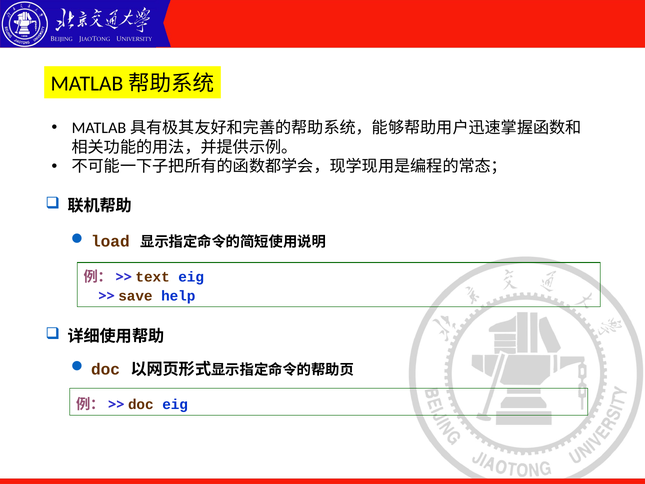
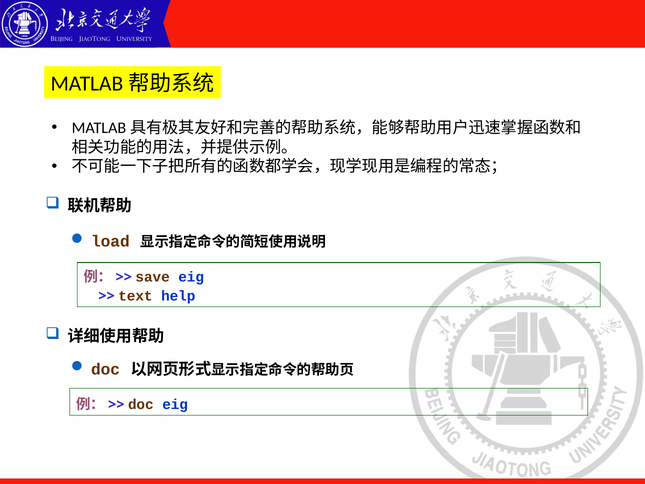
text: text -> save
save: save -> text
